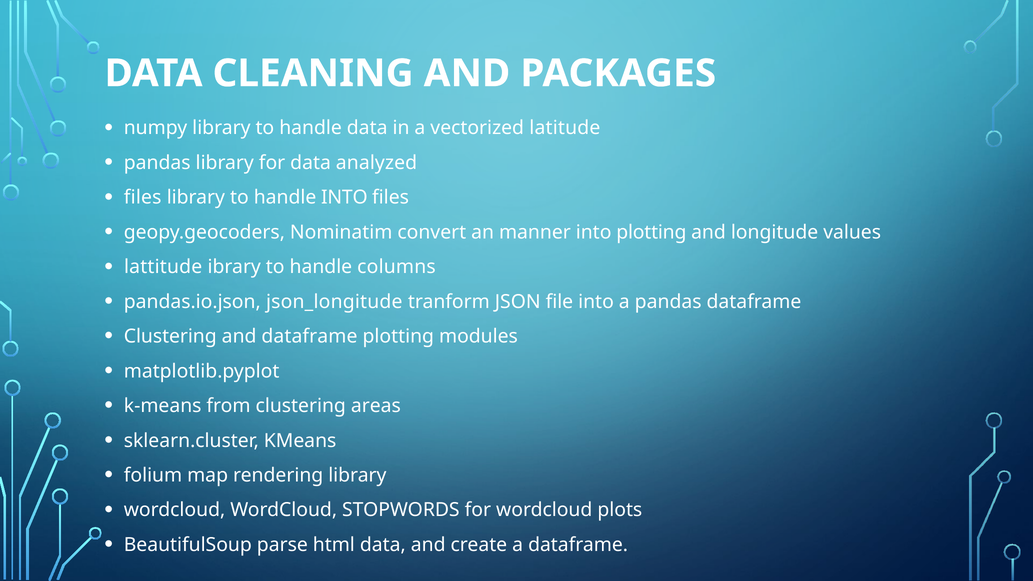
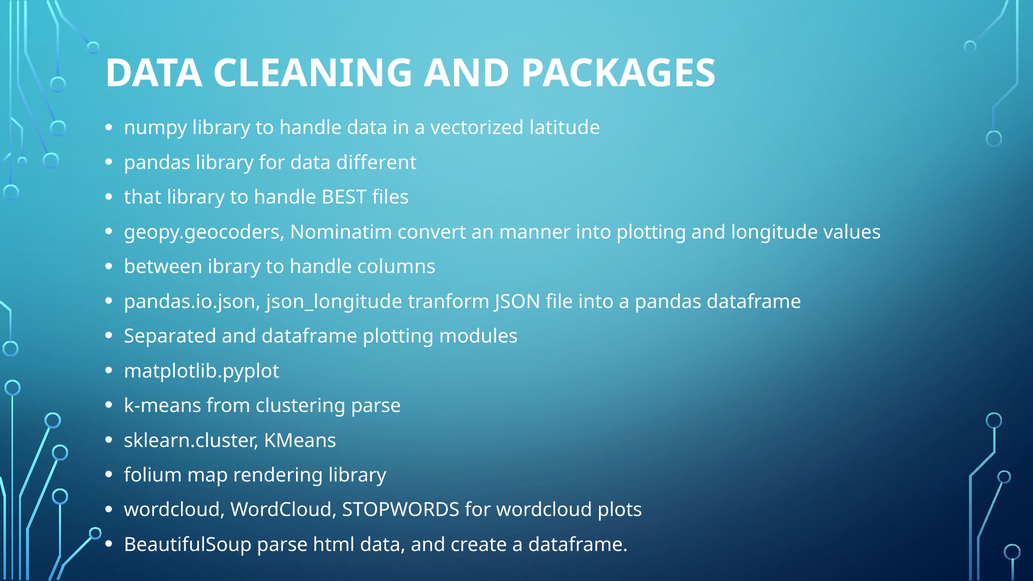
analyzed: analyzed -> different
files at (143, 197): files -> that
handle INTO: INTO -> BEST
lattitude: lattitude -> between
Clustering at (170, 336): Clustering -> Separated
clustering areas: areas -> parse
